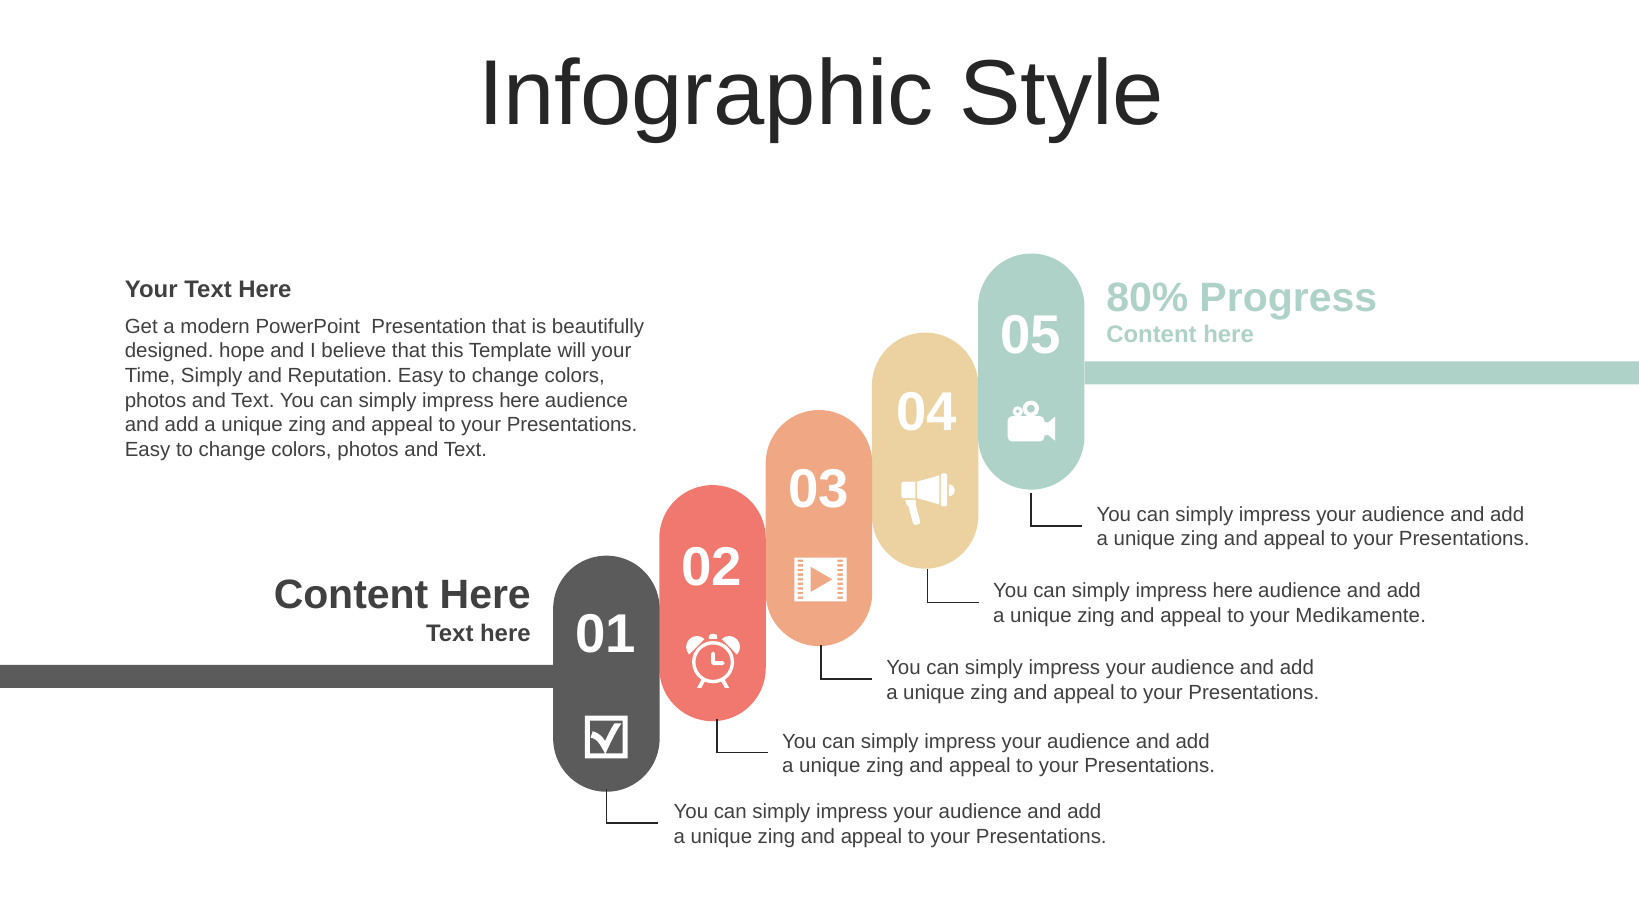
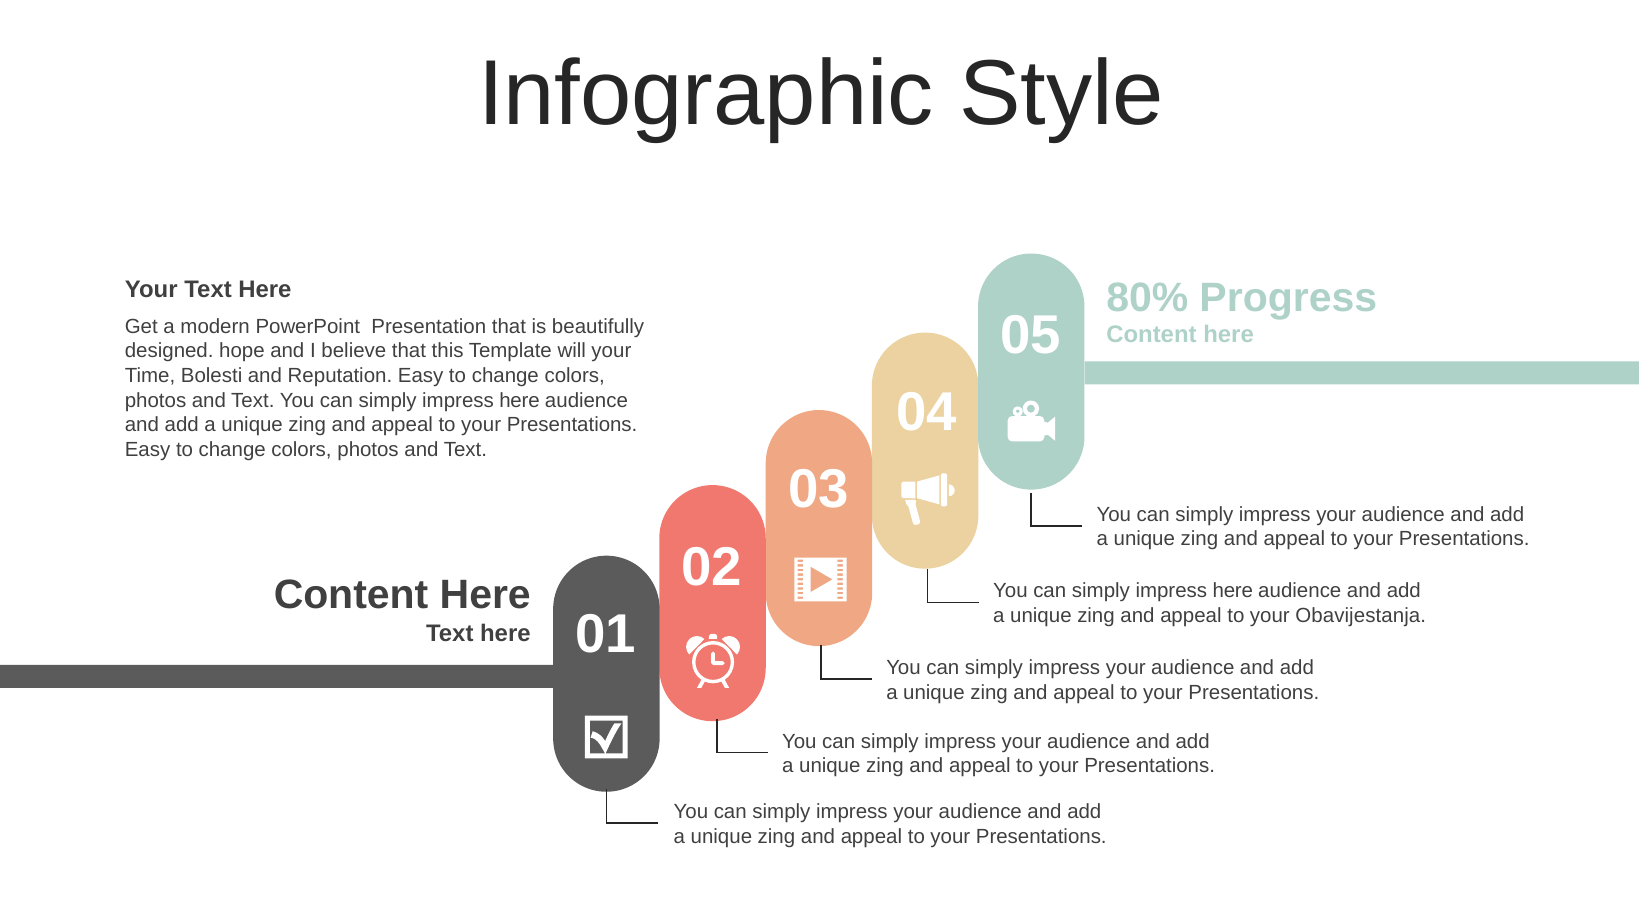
Time Simply: Simply -> Bolesti
Medikamente: Medikamente -> Obavijestanja
